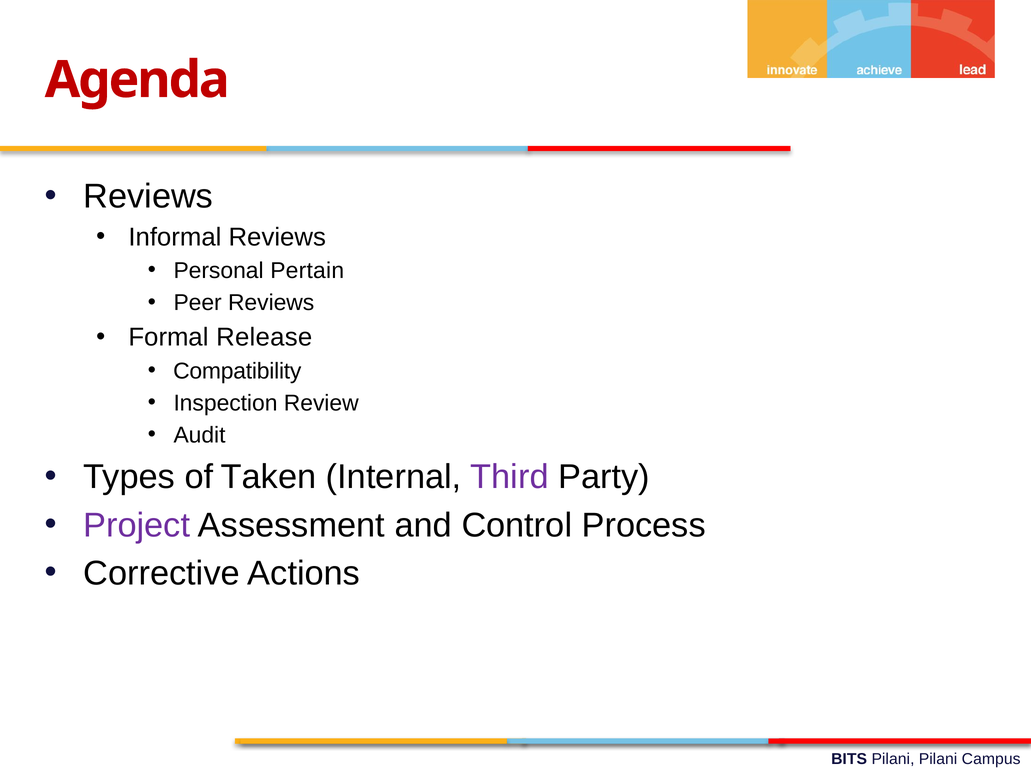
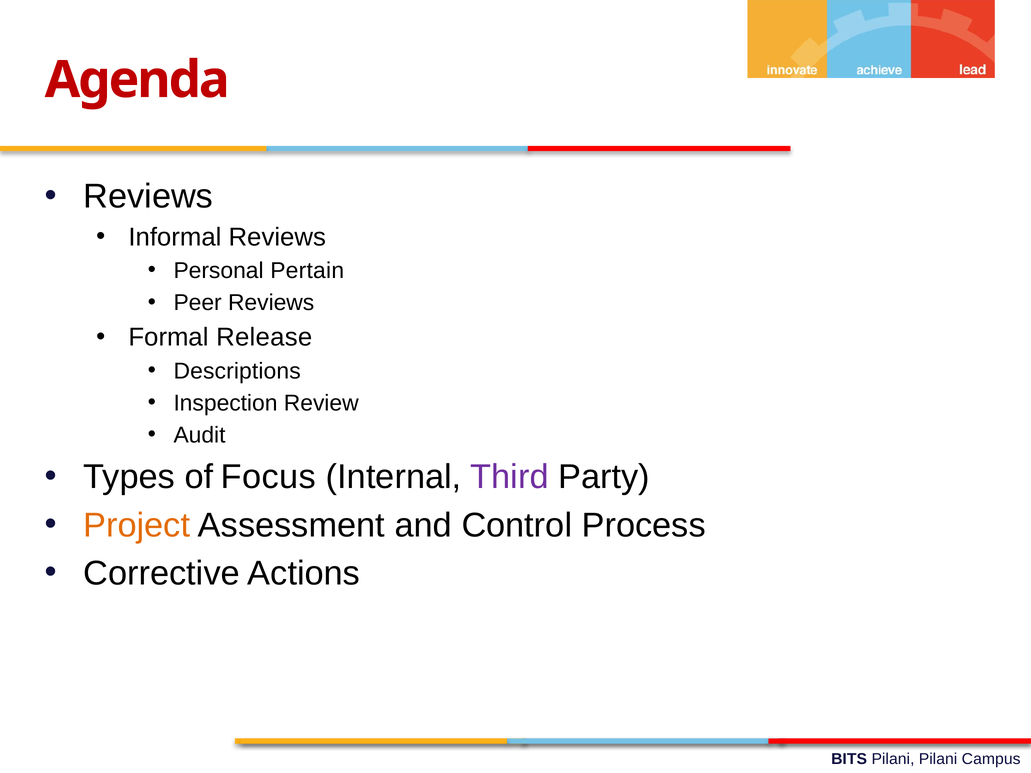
Compatibility: Compatibility -> Descriptions
Taken: Taken -> Focus
Project colour: purple -> orange
